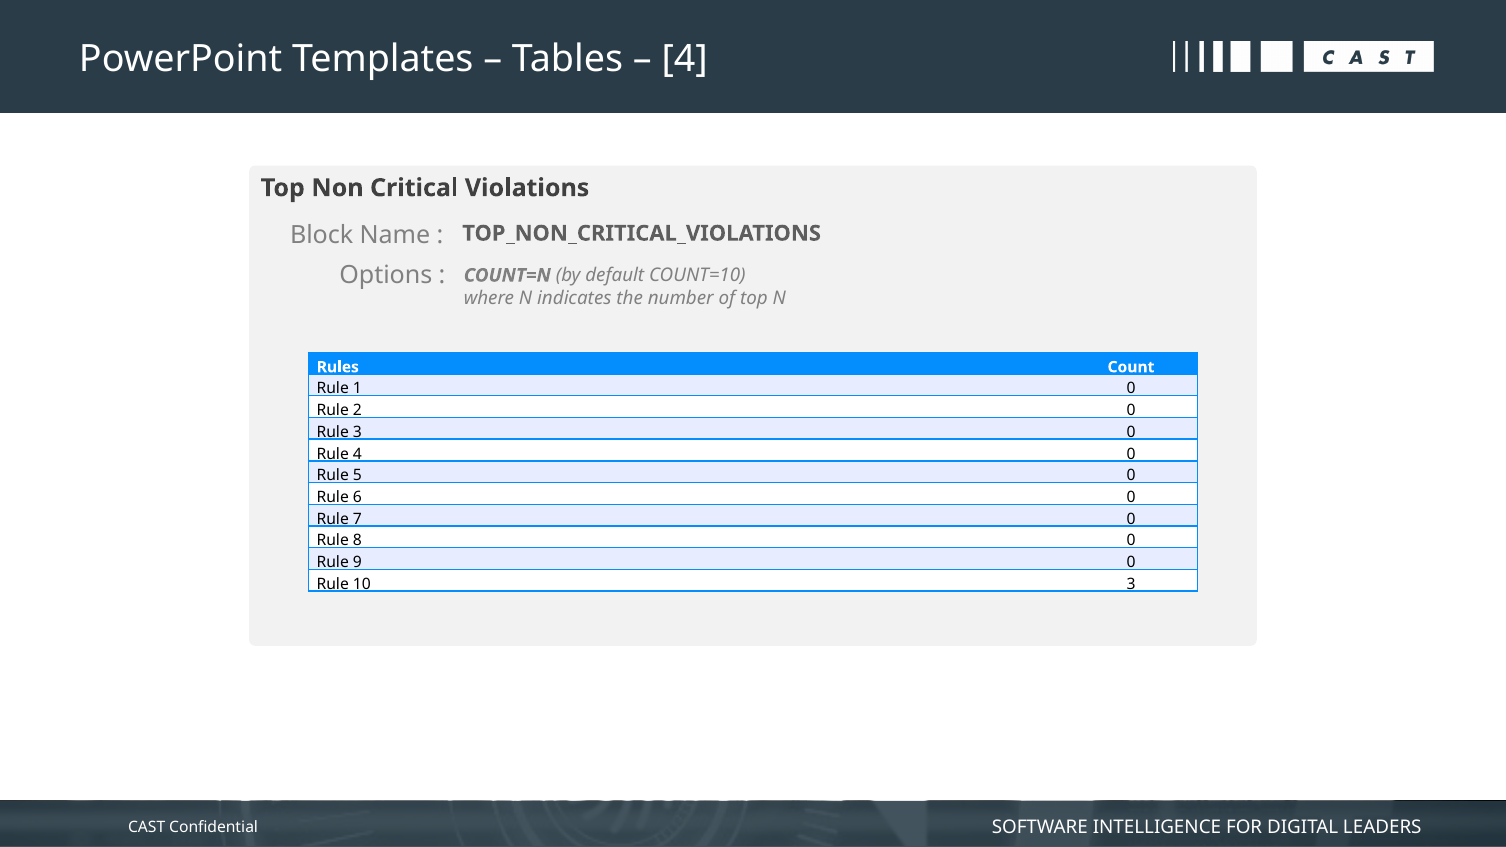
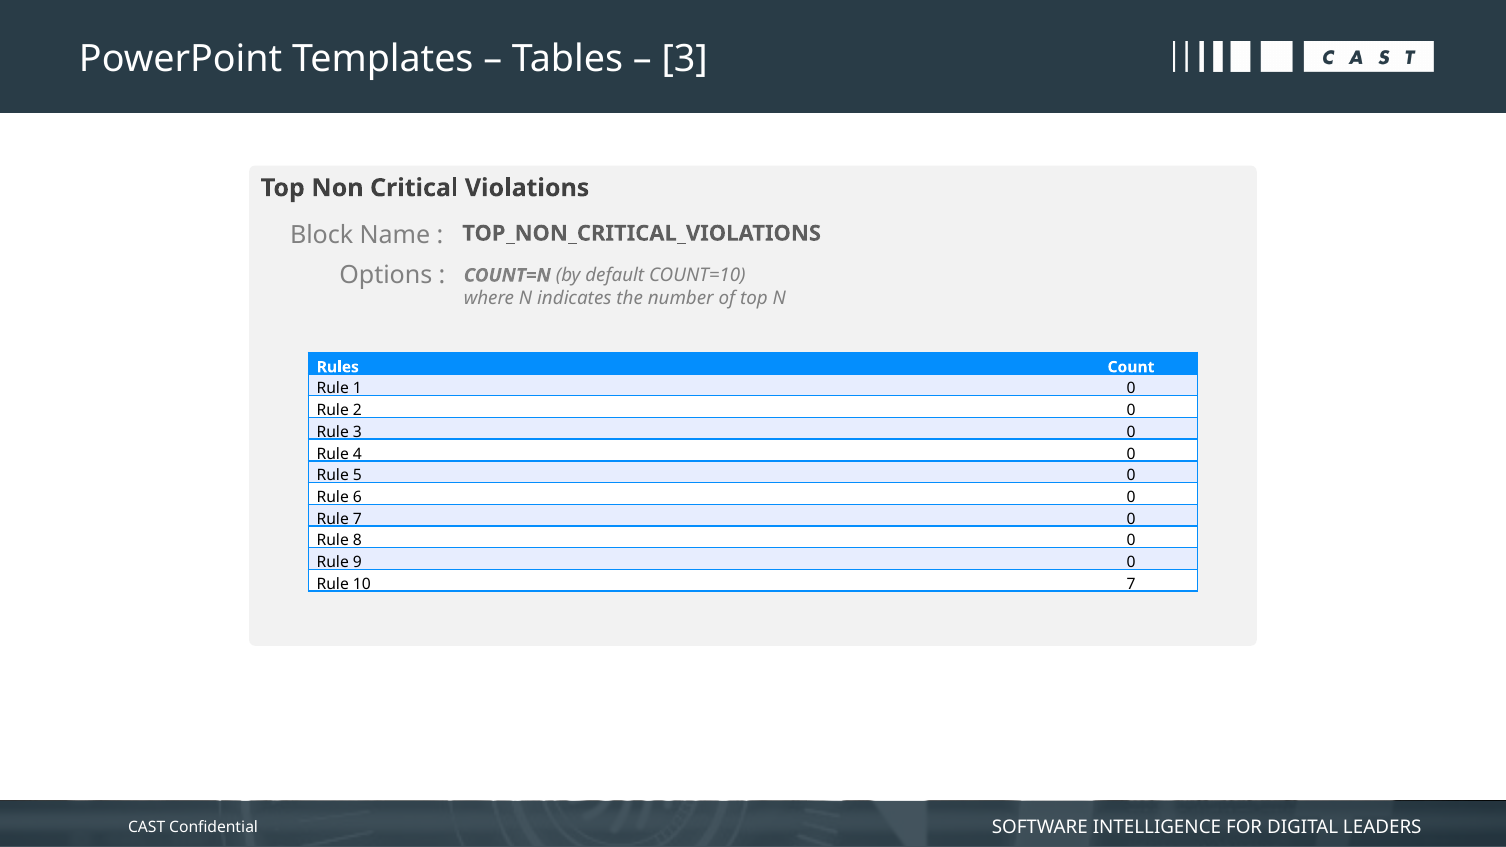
4 at (685, 59): 4 -> 3
10 3: 3 -> 7
